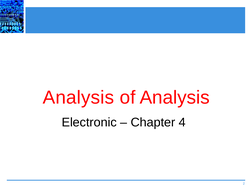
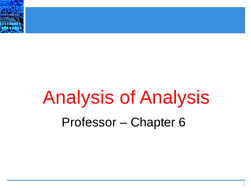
Electronic: Electronic -> Professor
4: 4 -> 6
